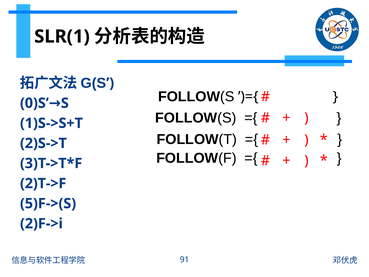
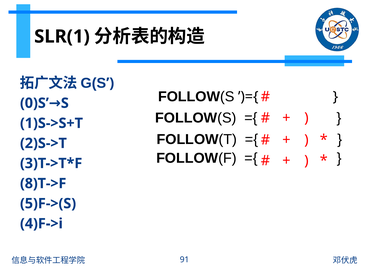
2)T->F: 2)T->F -> 8)T->F
2)F->i: 2)F->i -> 4)F->i
